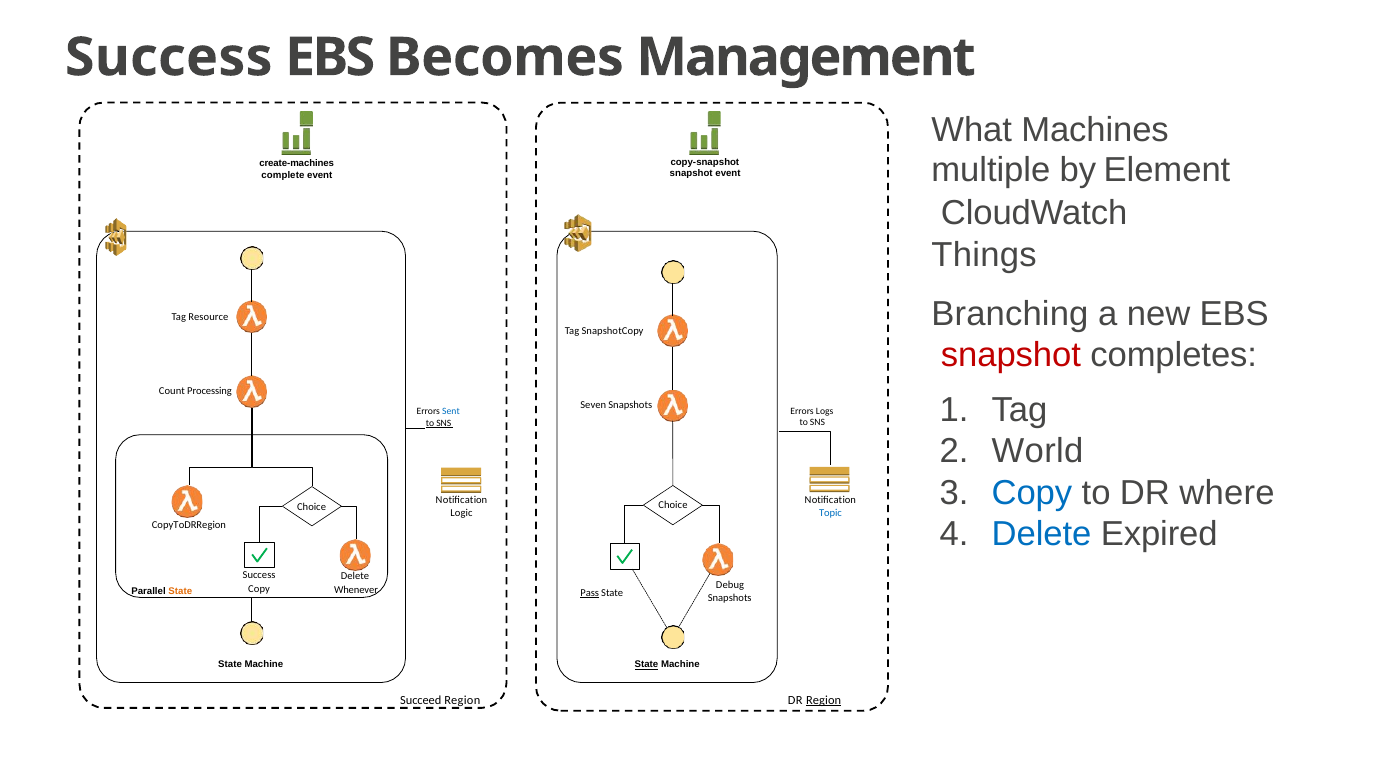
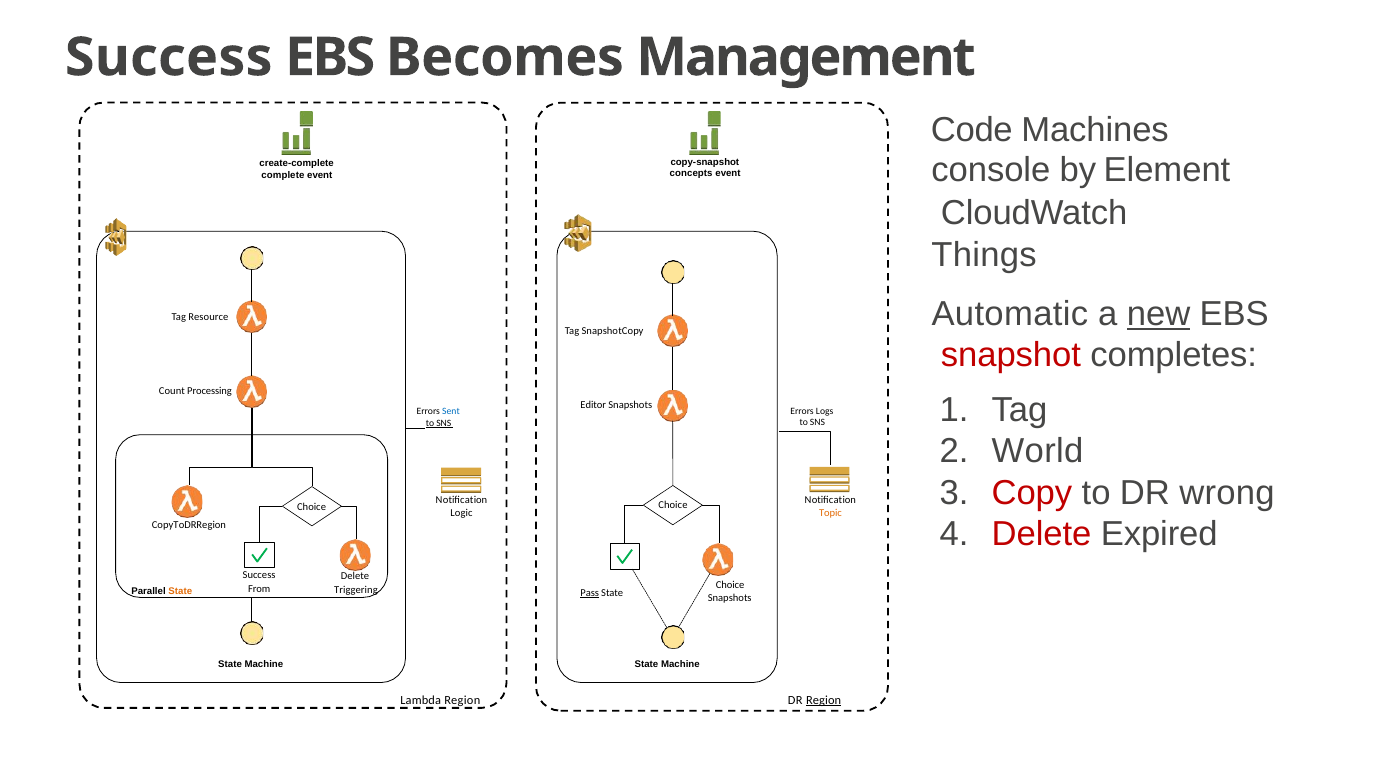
What: What -> Code
multiple: multiple -> console
create-machines: create-machines -> create-complete
snapshot at (691, 174): snapshot -> concepts
Branching: Branching -> Automatic
new underline: none -> present
Seven: Seven -> Editor
Copy at (1032, 493) colour: blue -> red
where: where -> wrong
Topic colour: blue -> orange
Delete at (1042, 534) colour: blue -> red
Debug at (730, 585): Debug -> Choice
Copy at (259, 589): Copy -> From
Whenever: Whenever -> Triggering
State at (646, 665) underline: present -> none
Succeed: Succeed -> Lambda
